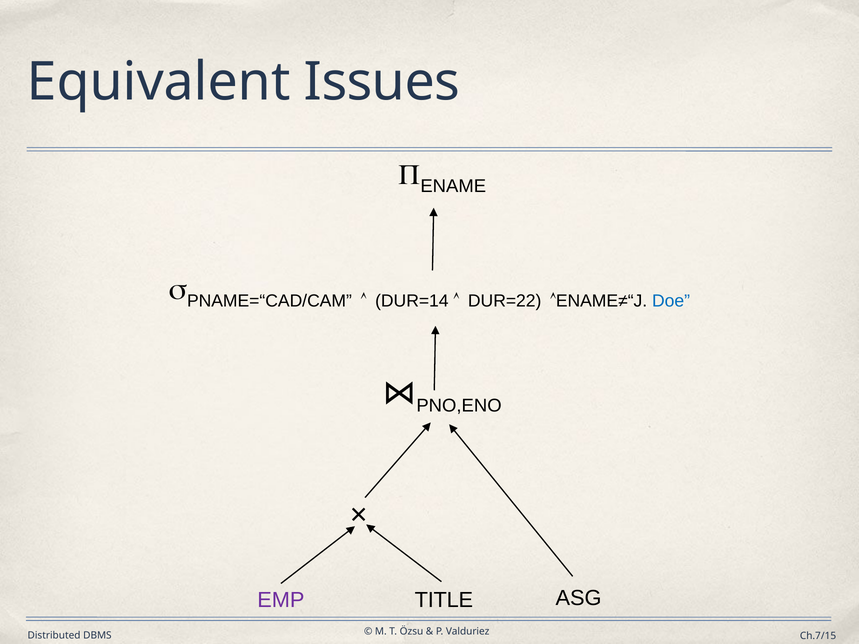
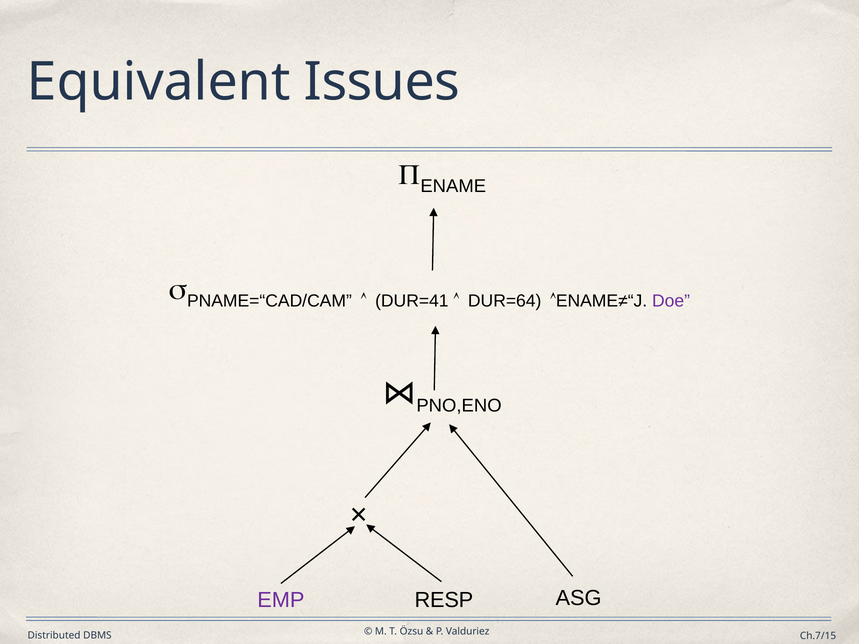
DUR=14: DUR=14 -> DUR=41
DUR=22: DUR=22 -> DUR=64
Doe colour: blue -> purple
TITLE: TITLE -> RESP
